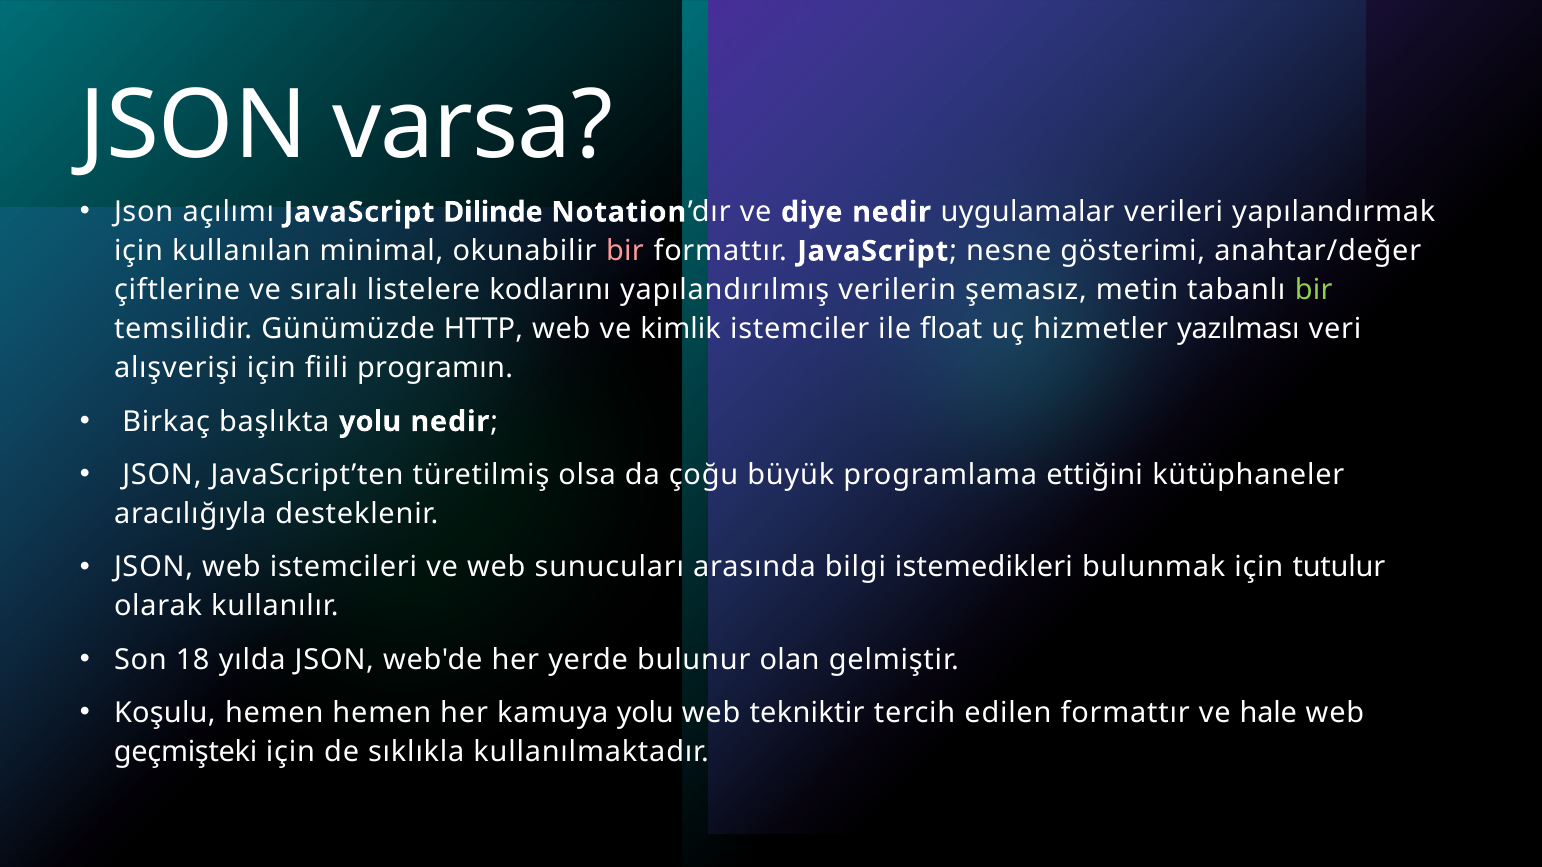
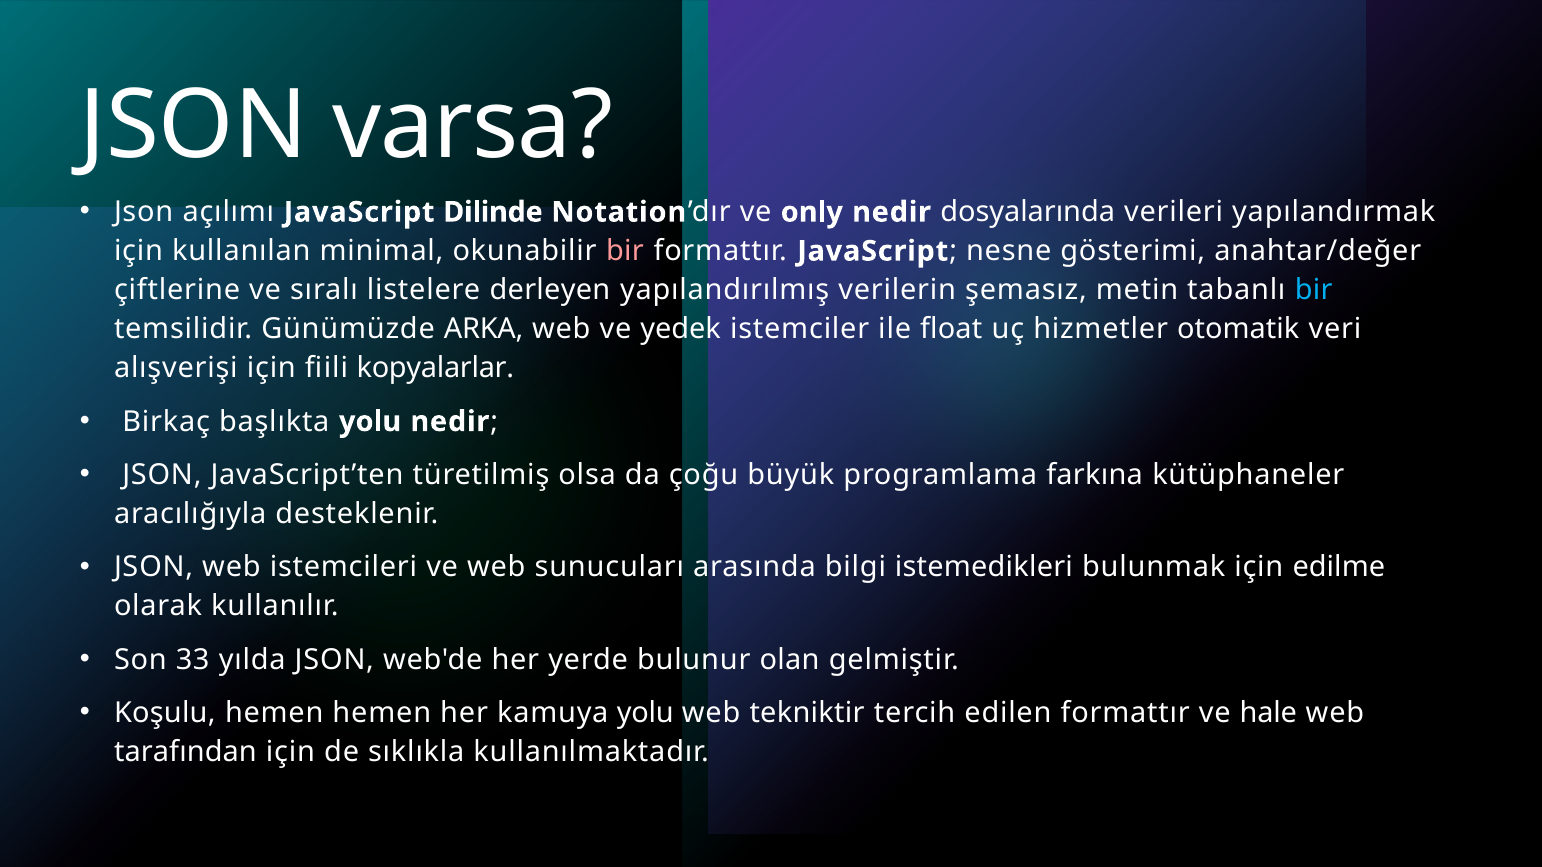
diye: diye -> only
uygulamalar: uygulamalar -> dosyalarında
kodlarını: kodlarını -> derleyen
bir at (1314, 290) colour: light green -> light blue
HTTP: HTTP -> ARKA
kimlik: kimlik -> yedek
yazılması: yazılması -> otomatik
programın: programın -> kopyalarlar
ettiğini: ettiğini -> farkına
tutulur: tutulur -> edilme
18: 18 -> 33
geçmişteki: geçmişteki -> tarafından
